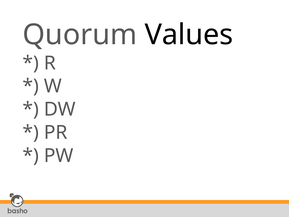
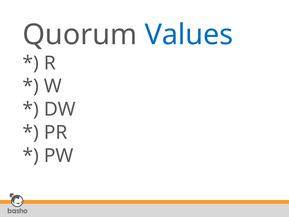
Values colour: black -> blue
